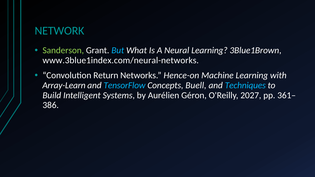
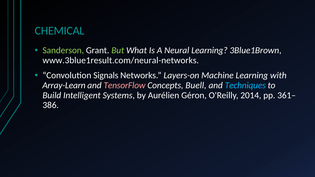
NETWORK: NETWORK -> CHEMICAL
But colour: light blue -> light green
www.3blue1index.com/neural-networks: www.3blue1index.com/neural-networks -> www.3blue1result.com/neural-networks
Return: Return -> Signals
Hence-on: Hence-on -> Layers-on
TensorFlow colour: light blue -> pink
2027: 2027 -> 2014
